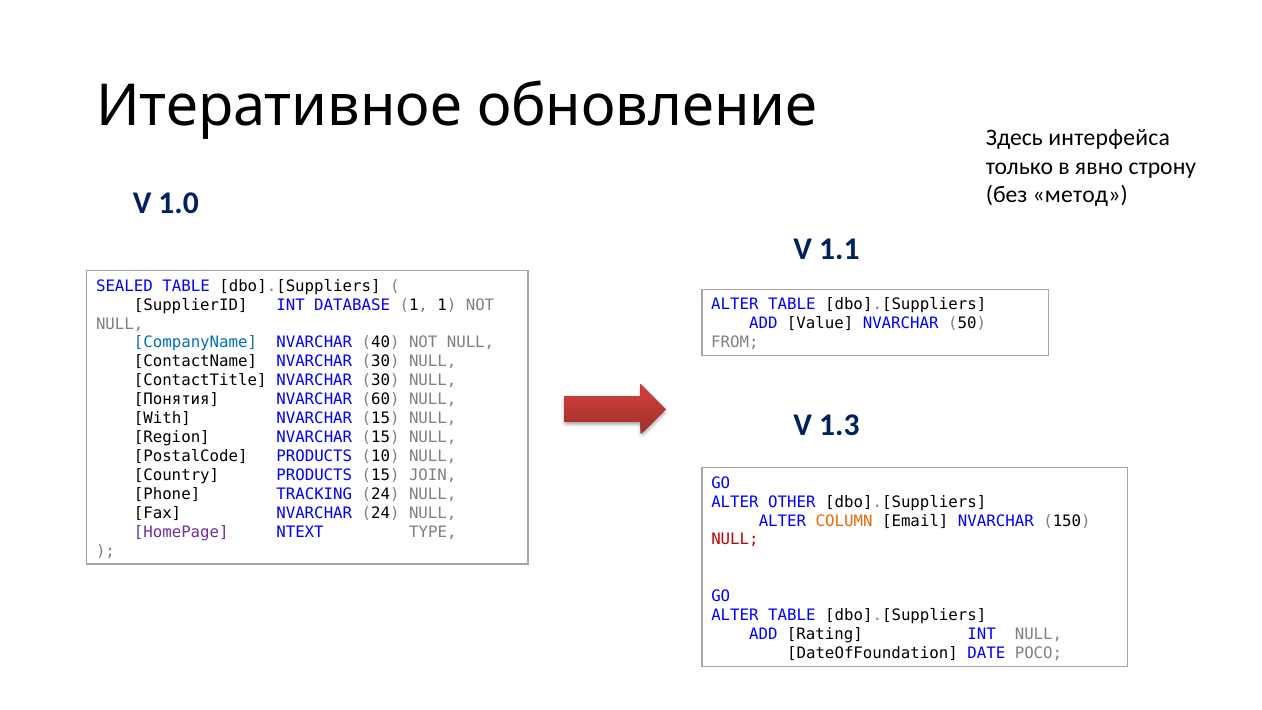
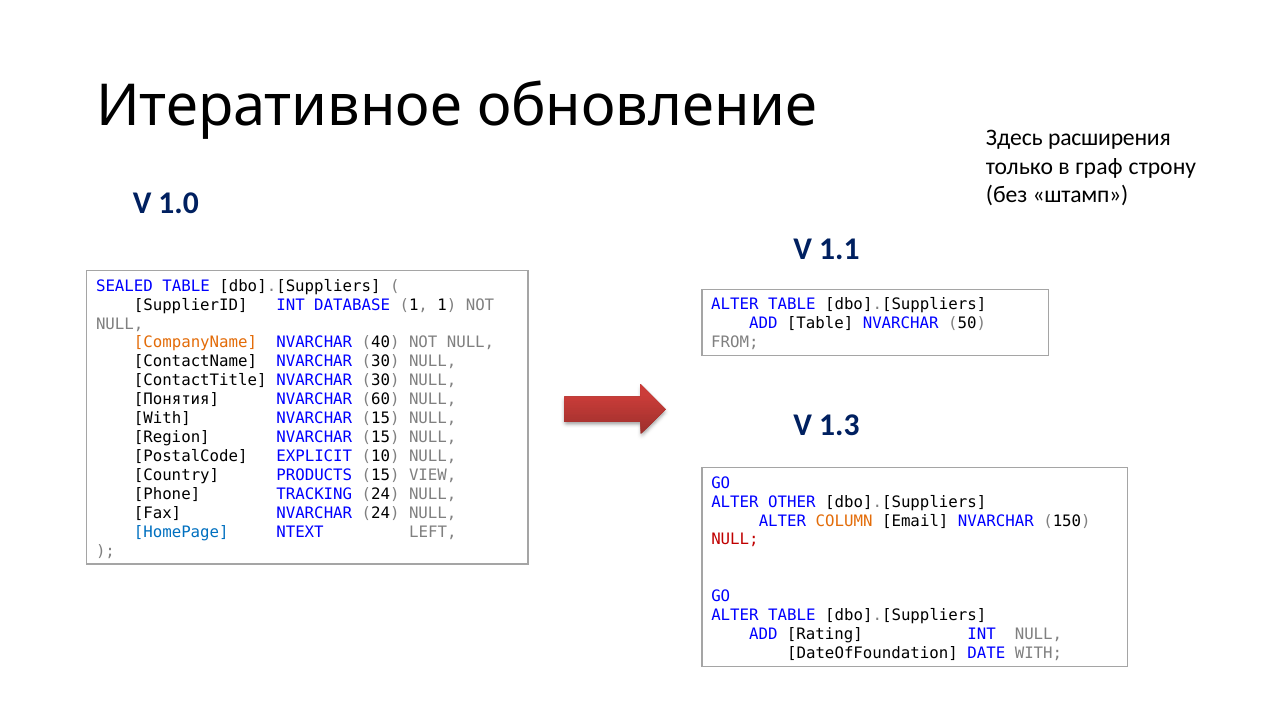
интерфейса: интерфейса -> расширения
явно: явно -> граф
метод: метод -> штамп
ADD Value: Value -> Table
CompanyName colour: blue -> orange
PostalCode PRODUCTS: PRODUCTS -> EXPLICIT
JOIN: JOIN -> VIEW
HomePage colour: purple -> blue
TYPE: TYPE -> LEFT
DATE POCO: POCO -> WITH
